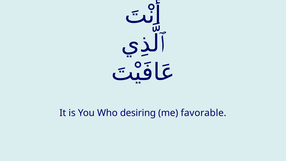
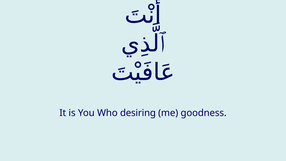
favorable: favorable -> goodness
